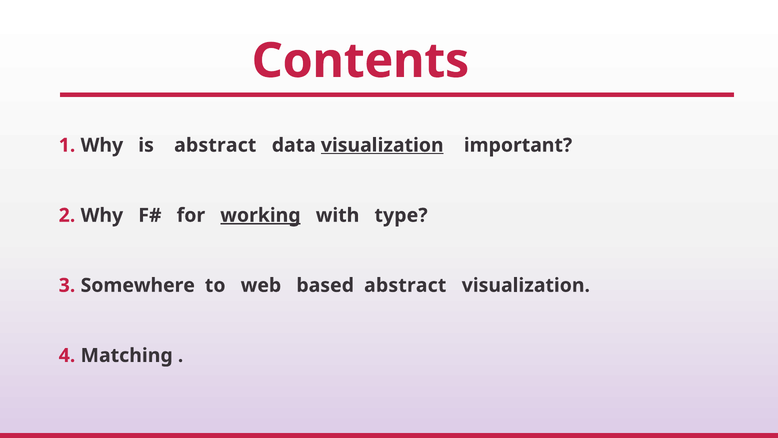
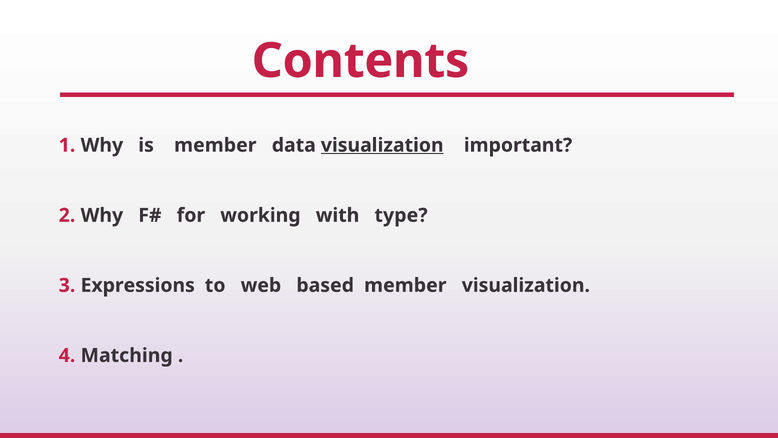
is abstract: abstract -> member
working underline: present -> none
Somewhere: Somewhere -> Expressions
based abstract: abstract -> member
